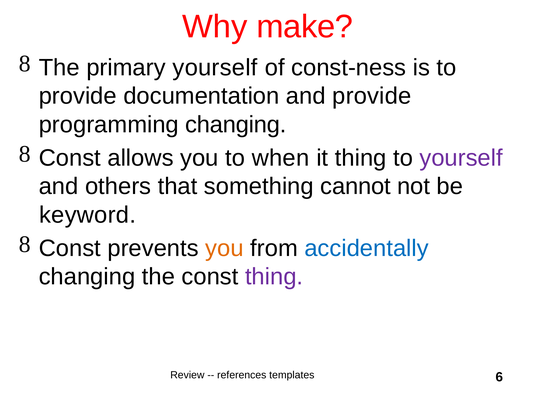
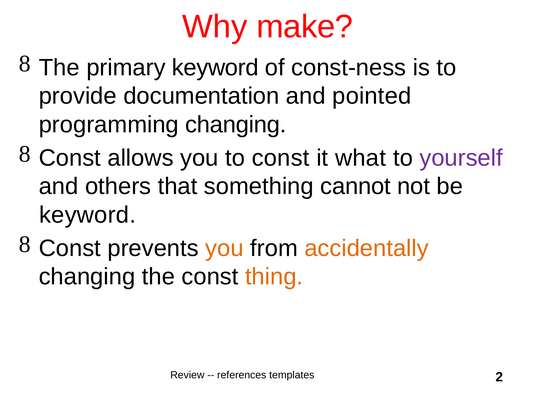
primary yourself: yourself -> keyword
and provide: provide -> pointed
to when: when -> const
it thing: thing -> what
accidentally colour: blue -> orange
thing at (274, 277) colour: purple -> orange
6: 6 -> 2
